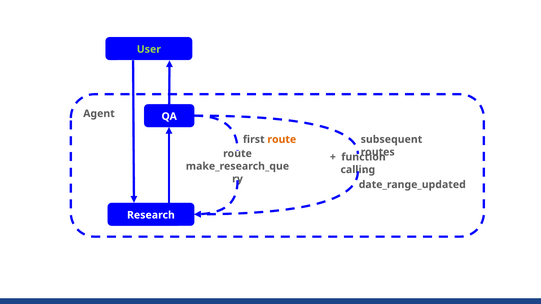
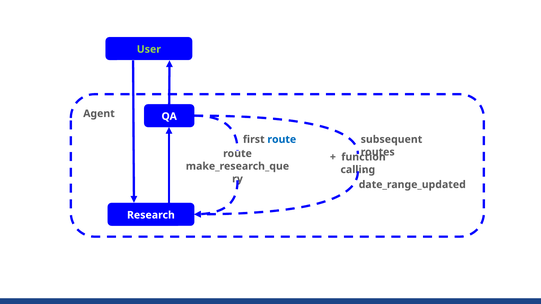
route at (282, 140) colour: orange -> blue
